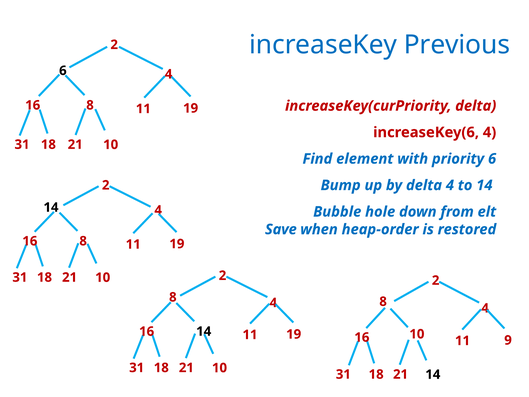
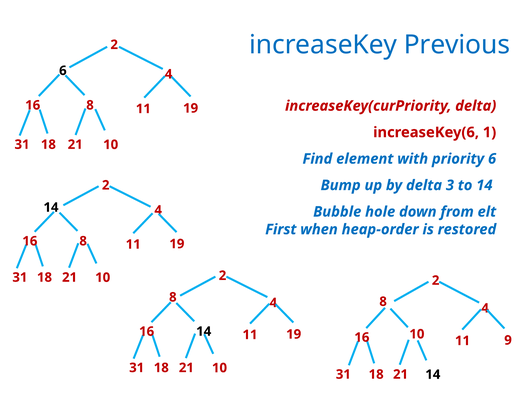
increaseKey(6 4: 4 -> 1
delta 4: 4 -> 3
Save: Save -> First
